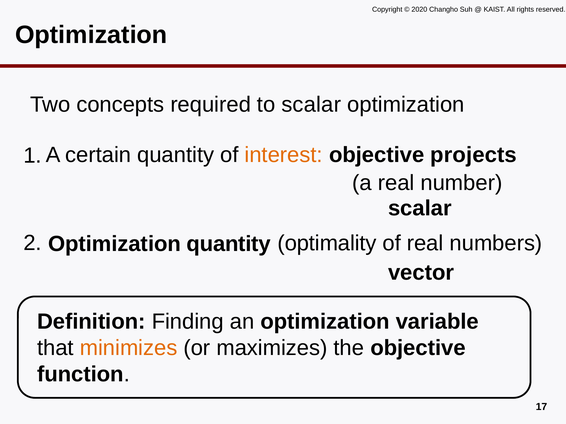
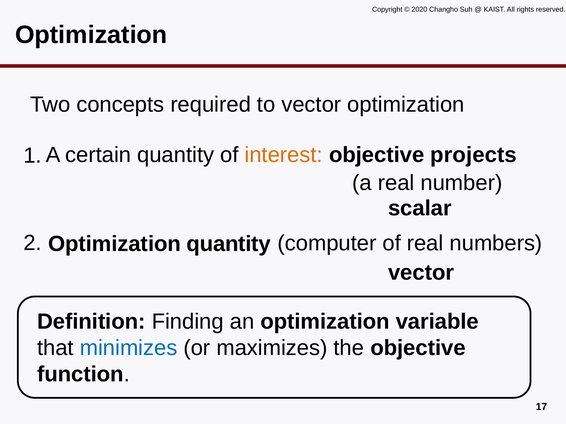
to scalar: scalar -> vector
optimality: optimality -> computer
minimizes colour: orange -> blue
